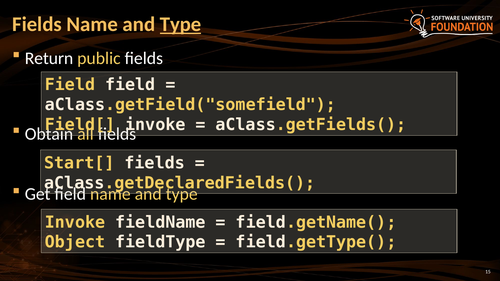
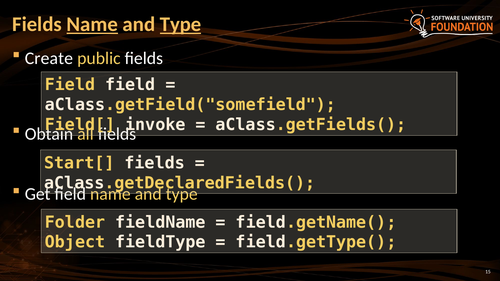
Name at (92, 24) underline: none -> present
Return: Return -> Create
Invoke at (75, 222): Invoke -> Folder
